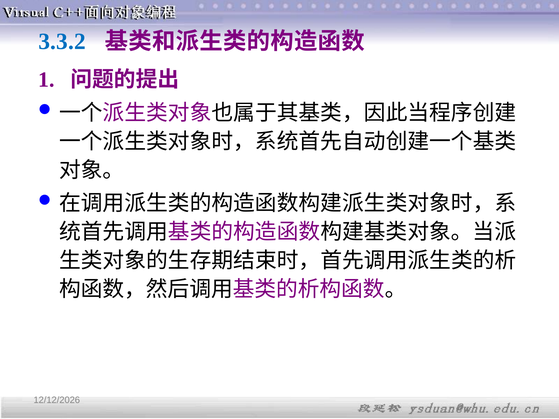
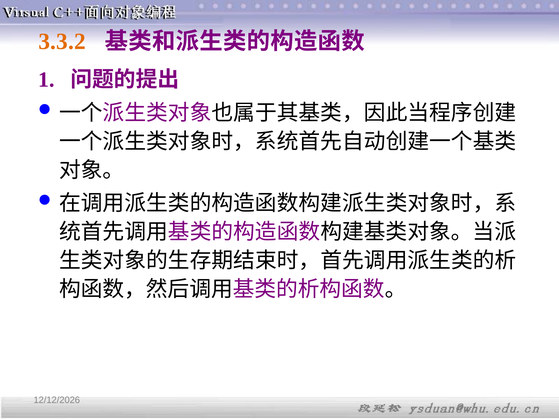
3.3.2 colour: blue -> orange
